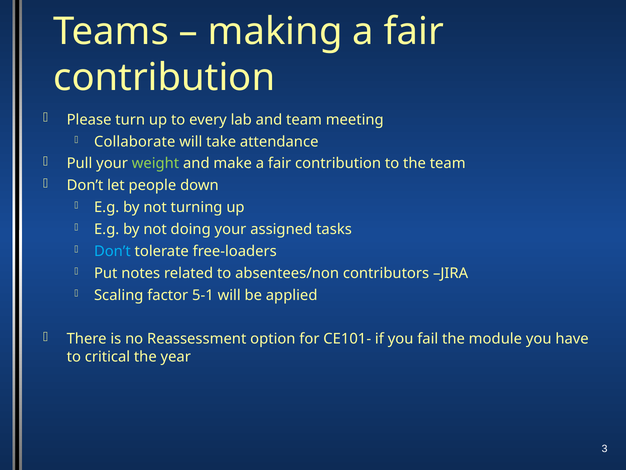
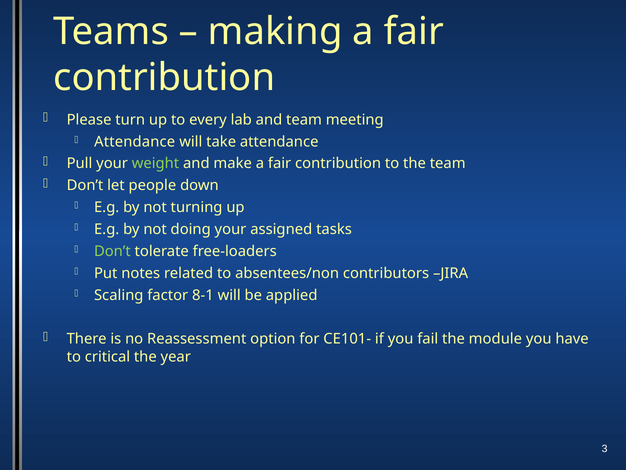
Collaborate at (135, 142): Collaborate -> Attendance
Don’t at (112, 251) colour: light blue -> light green
5-1: 5-1 -> 8-1
